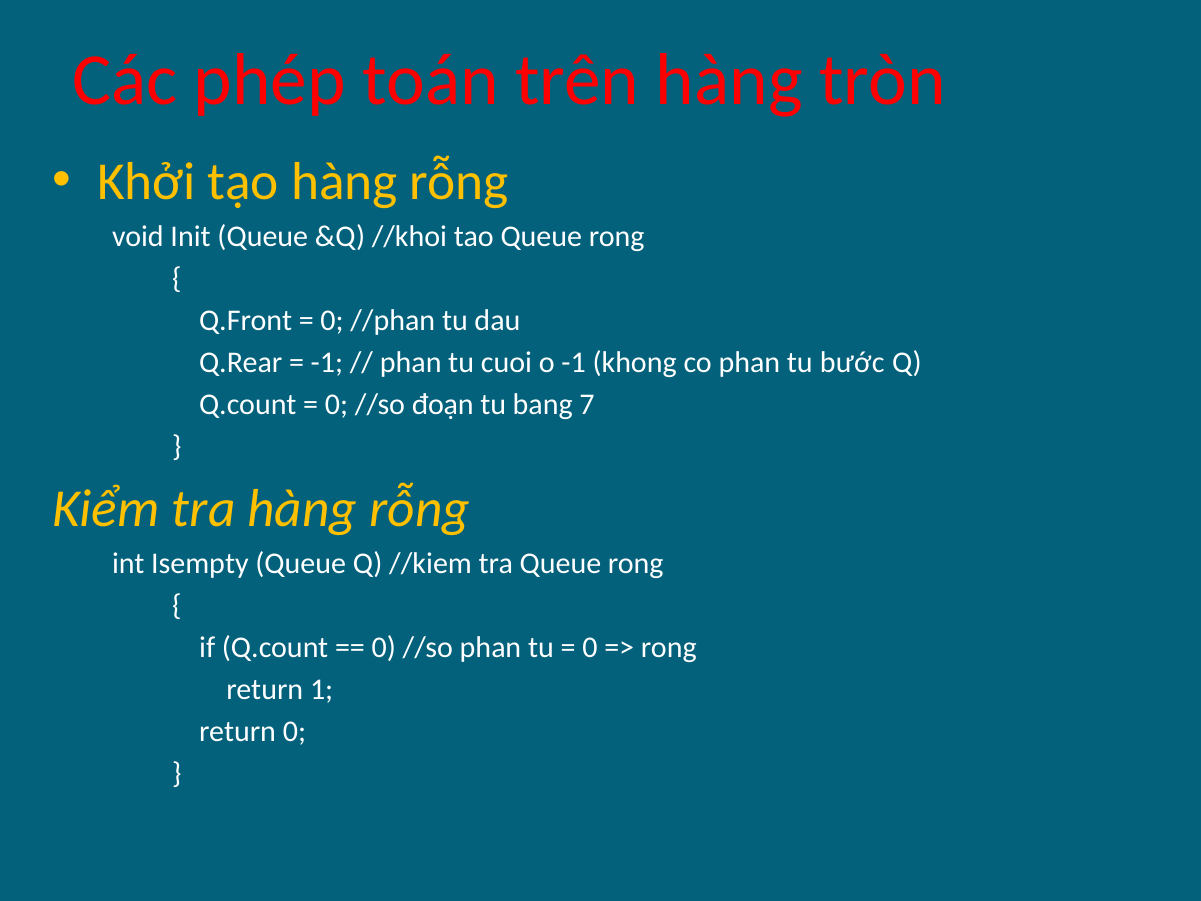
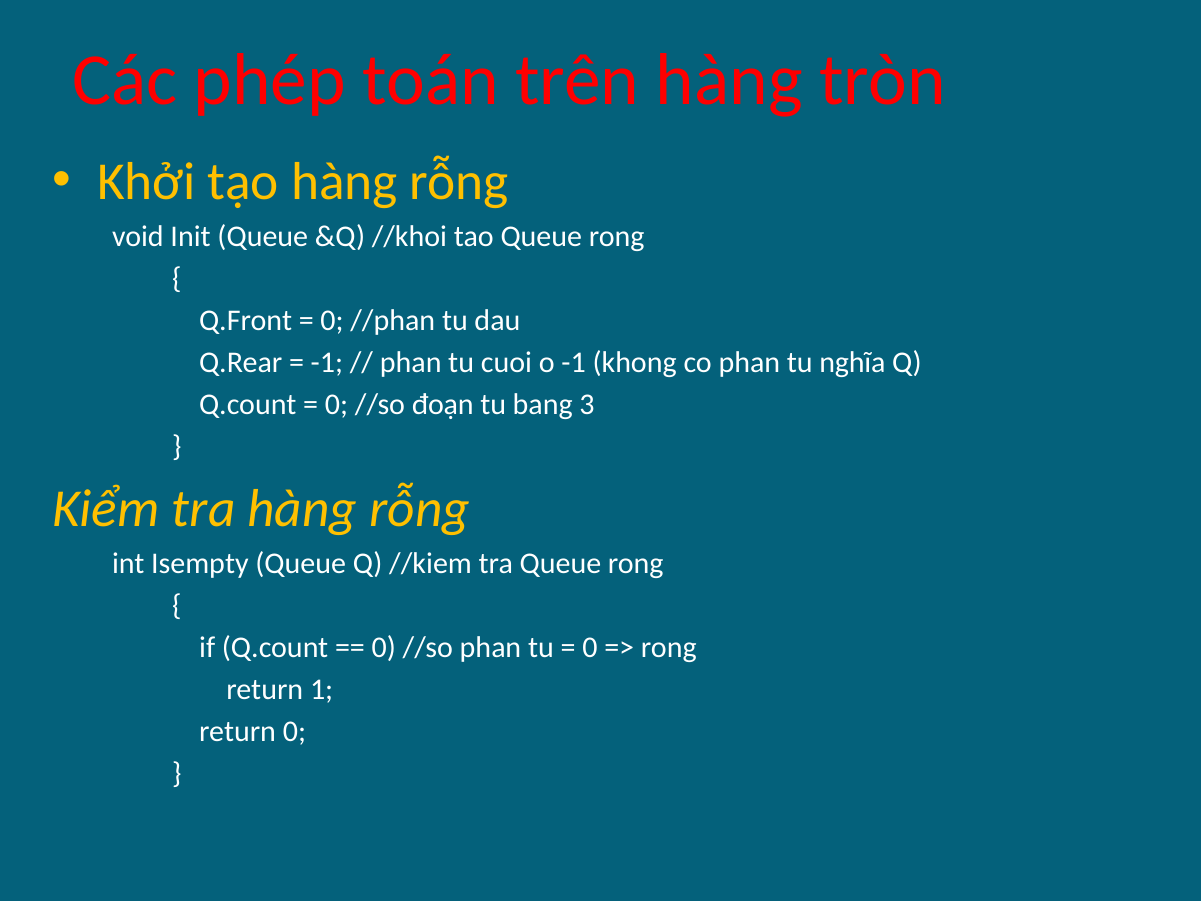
bước: bước -> nghĩa
7: 7 -> 3
